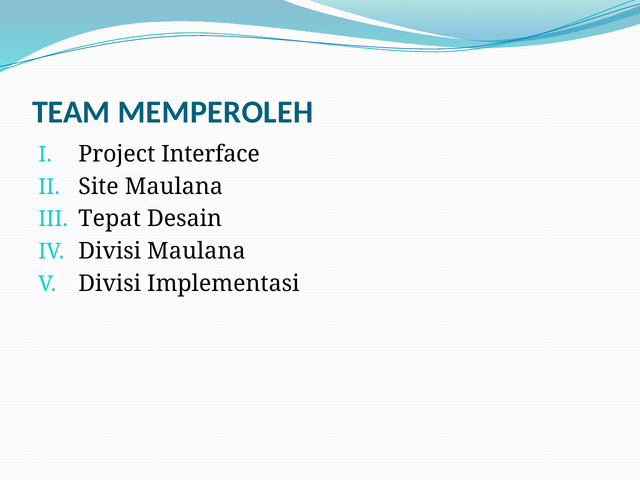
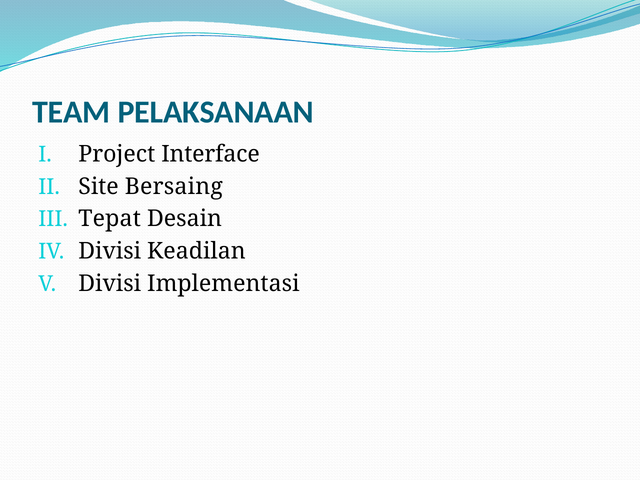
MEMPEROLEH: MEMPEROLEH -> PELAKSANAAN
Site Maulana: Maulana -> Bersaing
Divisi Maulana: Maulana -> Keadilan
